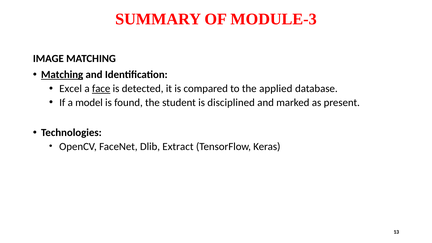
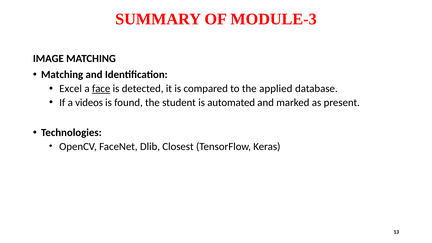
Matching at (62, 75) underline: present -> none
model: model -> videos
disciplined: disciplined -> automated
Extract: Extract -> Closest
